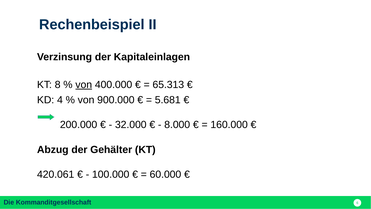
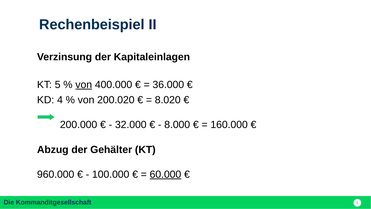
8: 8 -> 5
65.313: 65.313 -> 36.000
900.000: 900.000 -> 200.020
5.681: 5.681 -> 8.020
420.061: 420.061 -> 960.000
60.000 underline: none -> present
